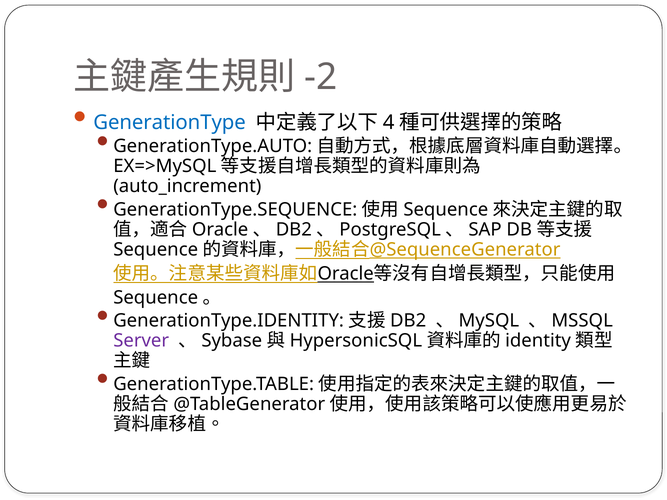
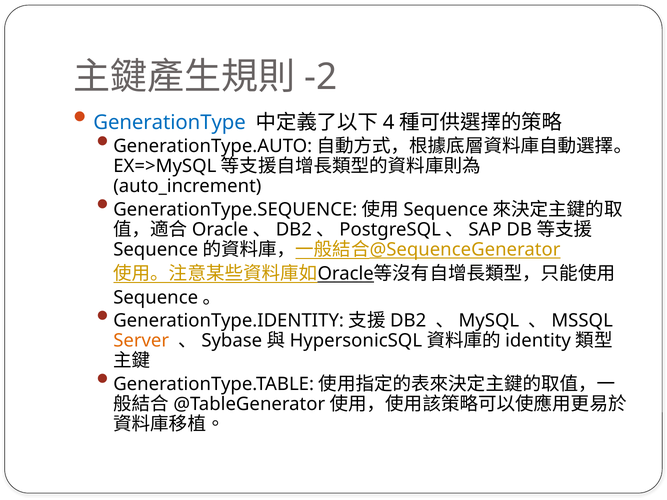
Server colour: purple -> orange
